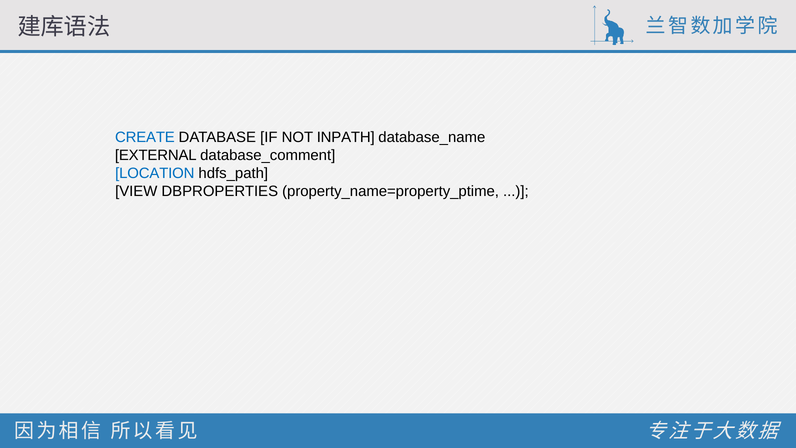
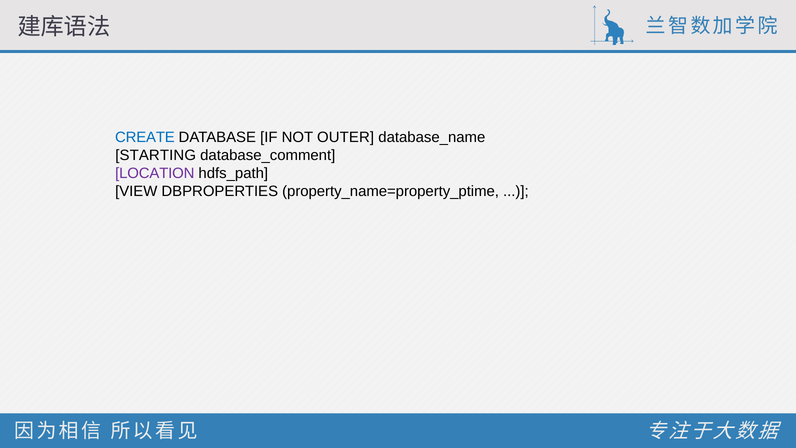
INPATH: INPATH -> OUTER
EXTERNAL: EXTERNAL -> STARTING
LOCATION colour: blue -> purple
